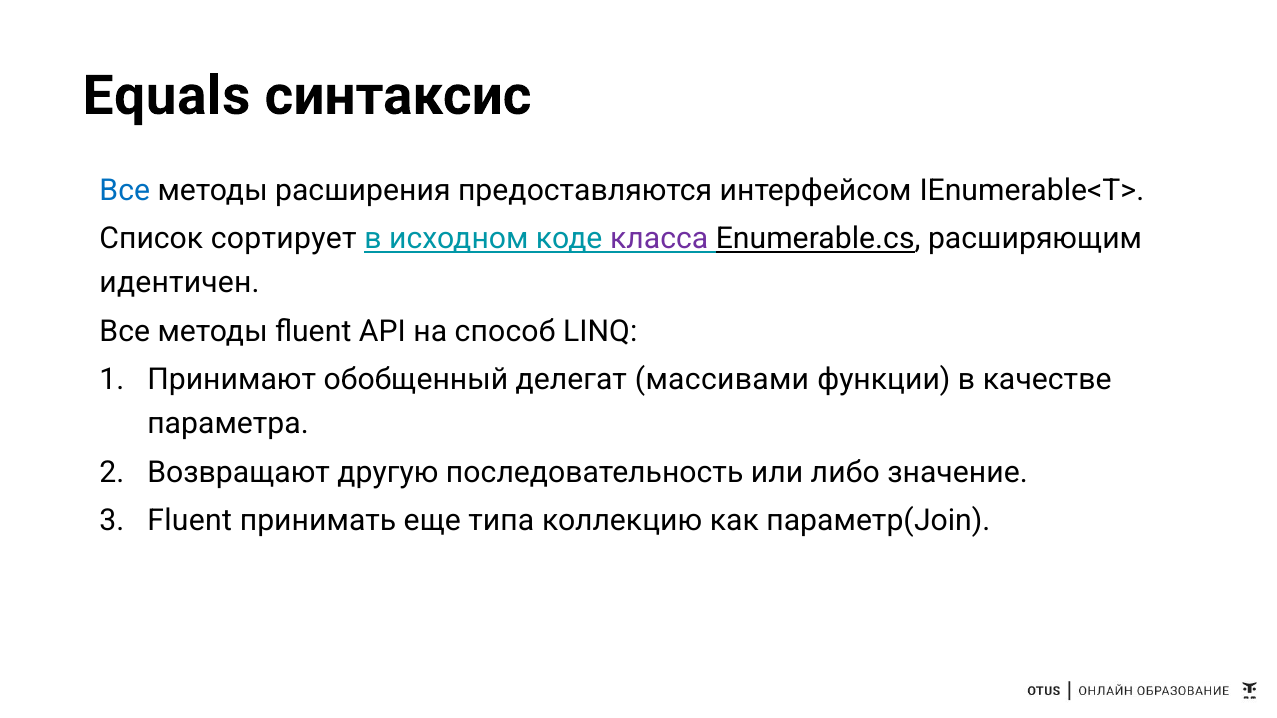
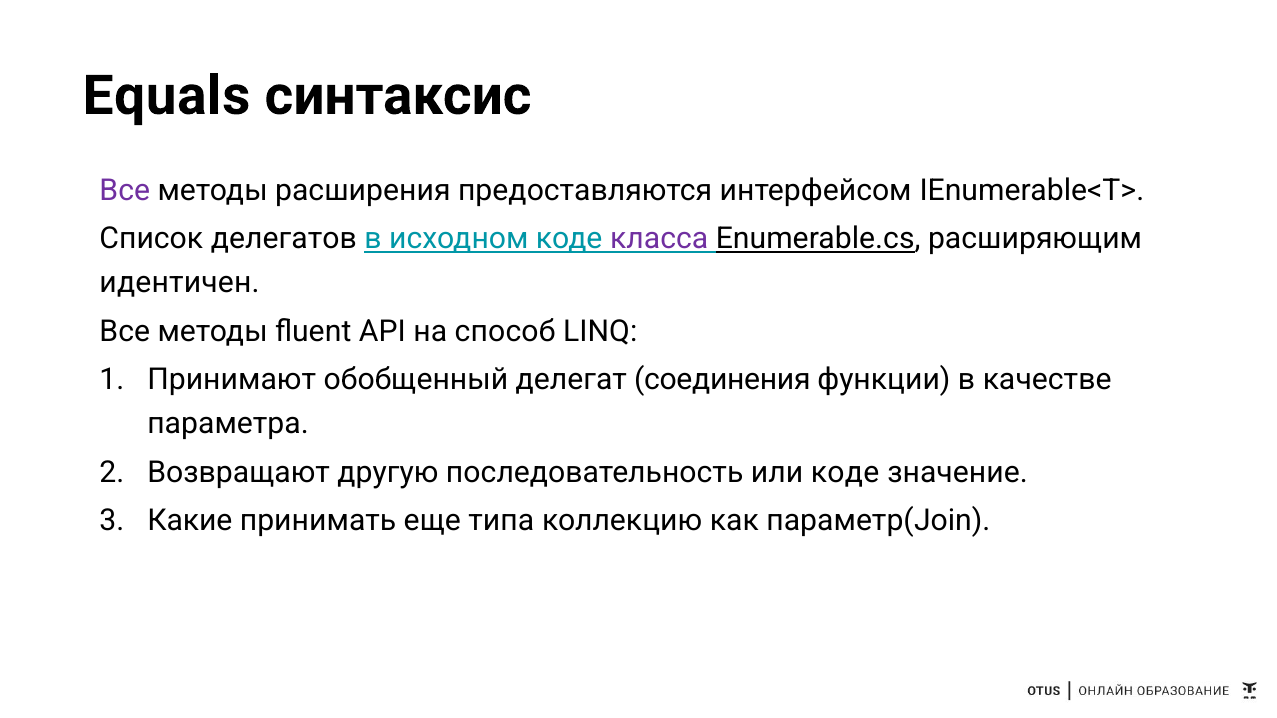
Все at (125, 190) colour: blue -> purple
сортирует: сортирует -> делегатов
массивами: массивами -> соединения
или либо: либо -> коде
Fluent at (190, 521): Fluent -> Какие
